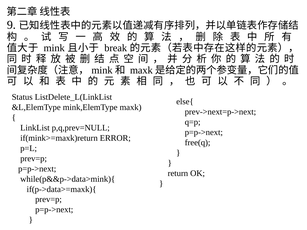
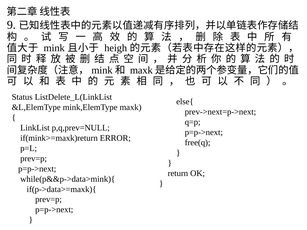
break: break -> heigh
